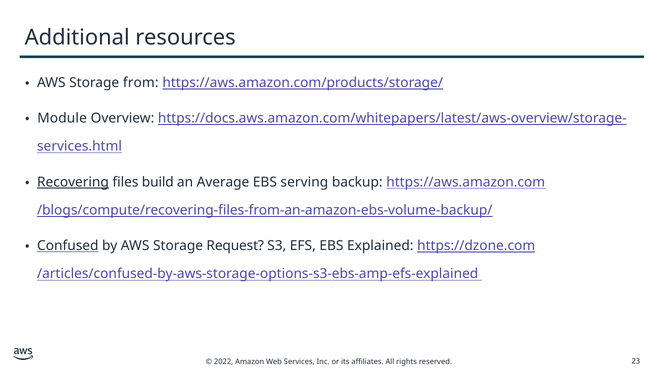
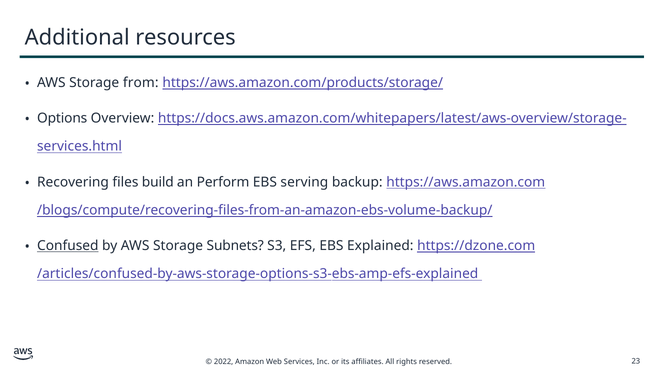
Module: Module -> Options
Recovering underline: present -> none
Average: Average -> Perform
Request: Request -> Subnets
